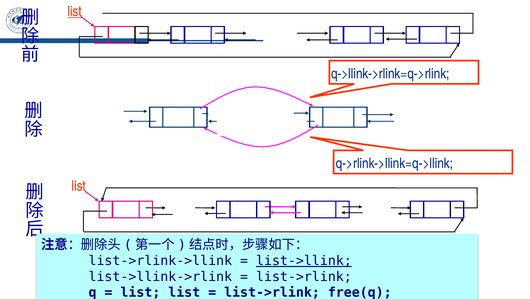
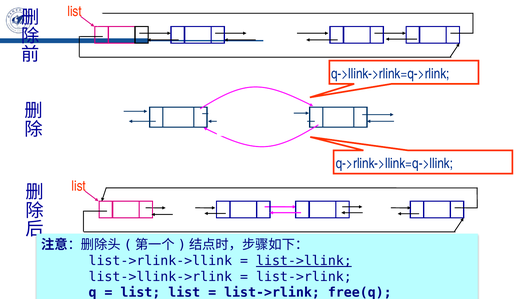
list at (75, 12) underline: present -> none
